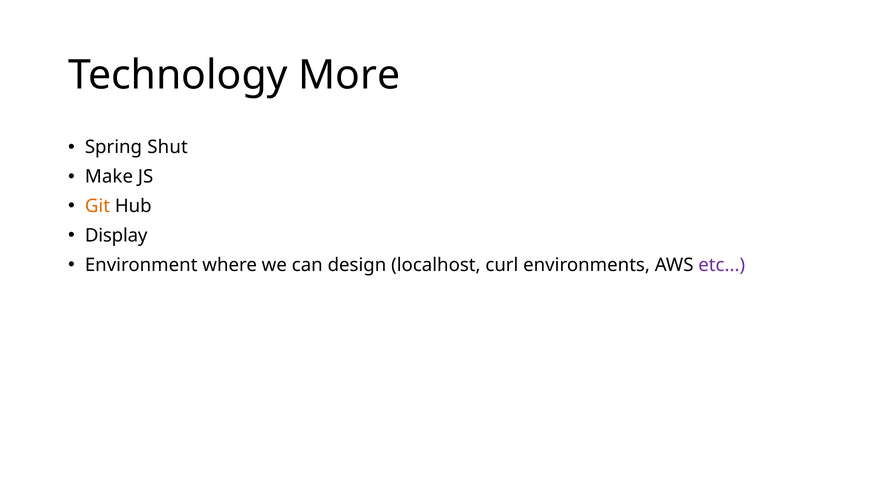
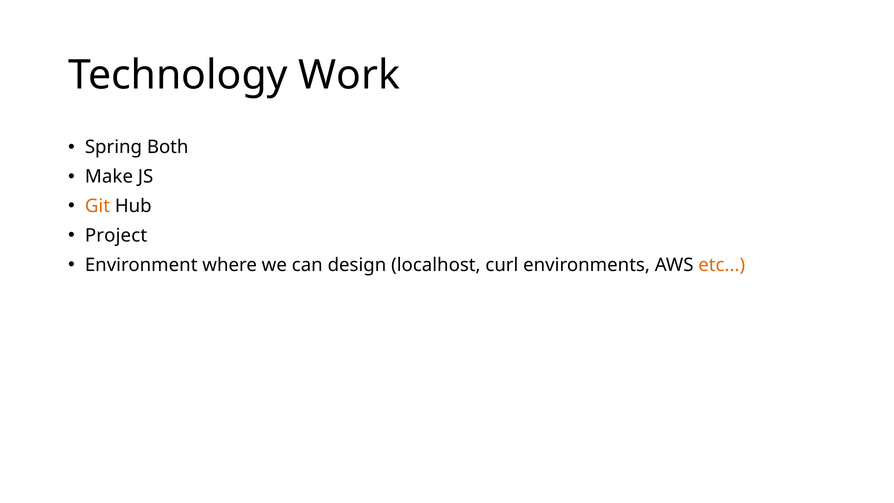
More: More -> Work
Shut: Shut -> Both
Display: Display -> Project
etc colour: purple -> orange
